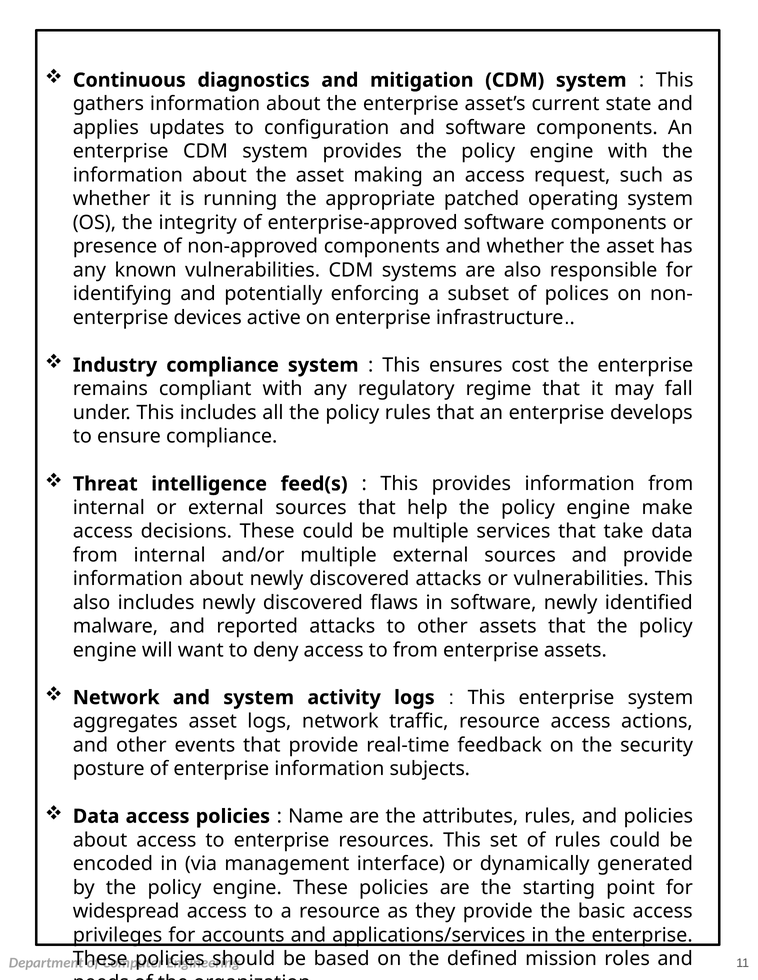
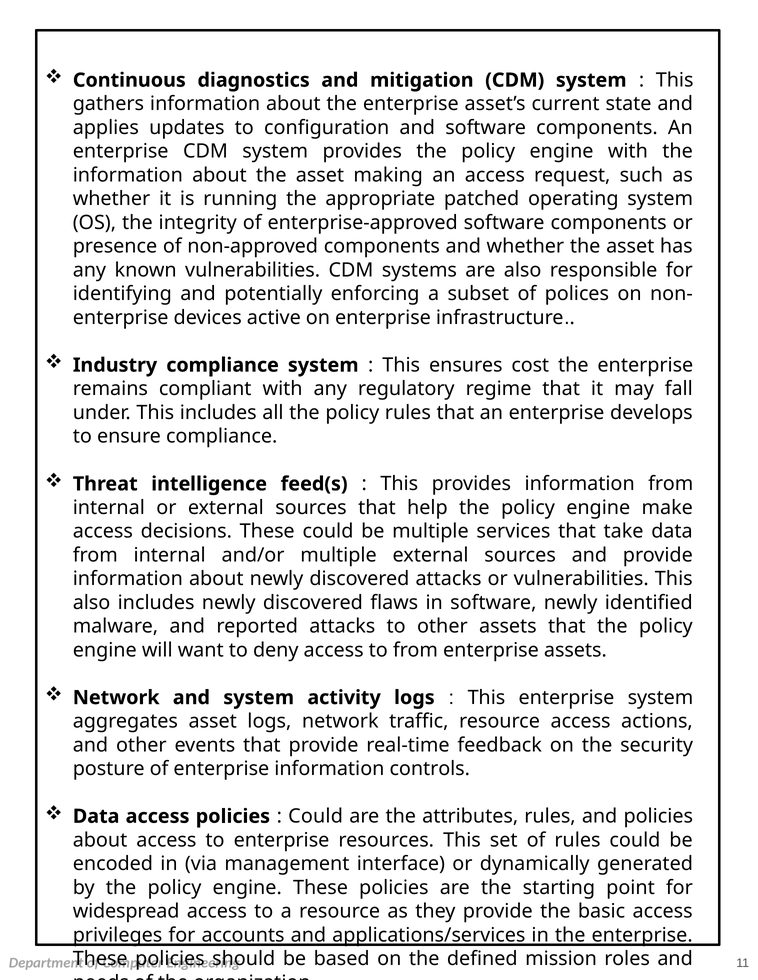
information subjects: subjects -> controls
Name at (316, 817): Name -> Could
